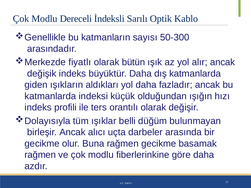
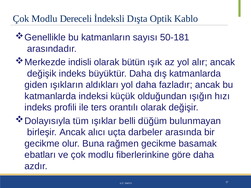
Sarılı: Sarılı -> Dışta
50-300: 50-300 -> 50-181
fiyatlı: fiyatlı -> indisli
rağmen at (40, 155): rağmen -> ebatları
